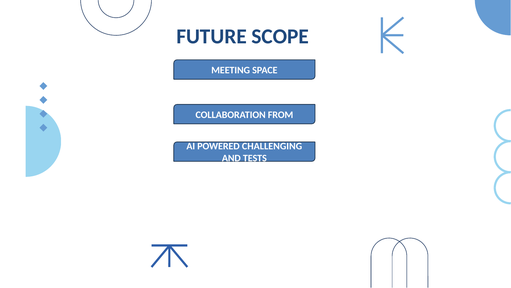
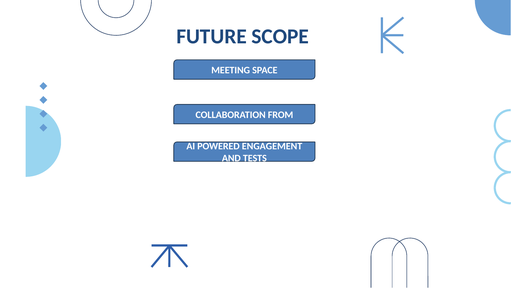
CHALLENGING: CHALLENGING -> ENGAGEMENT
